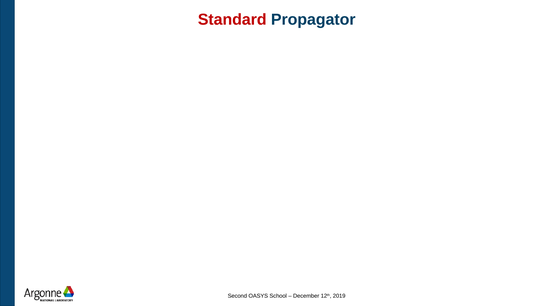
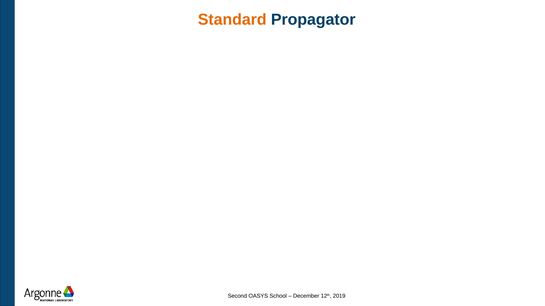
Standard colour: red -> orange
